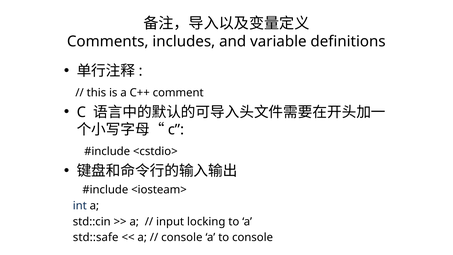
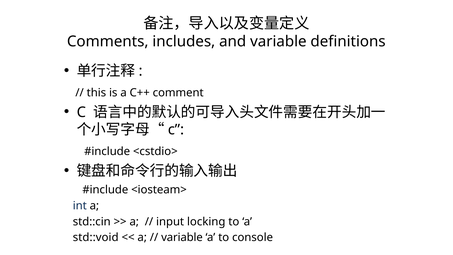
std::safe: std::safe -> std::void
console at (182, 237): console -> variable
